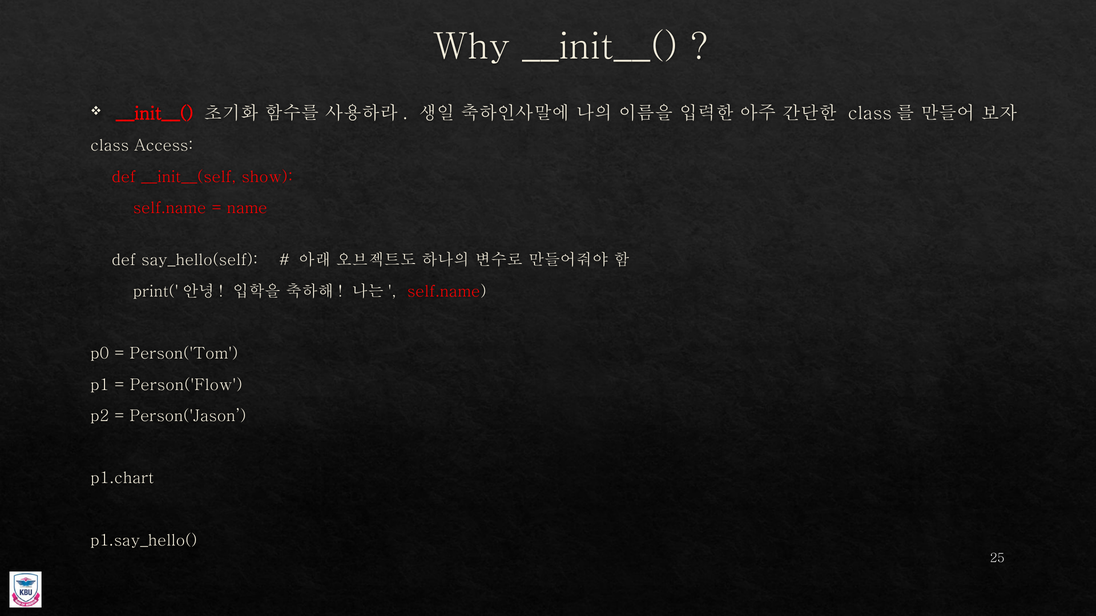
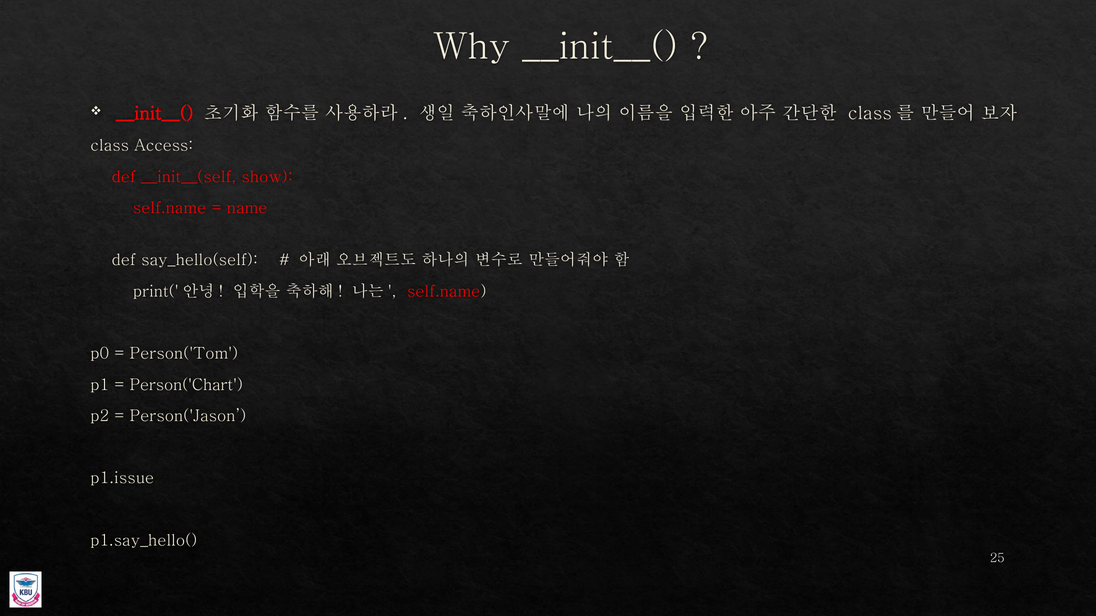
Person('Flow: Person('Flow -> Person('Chart
p1.chart: p1.chart -> p1.issue
